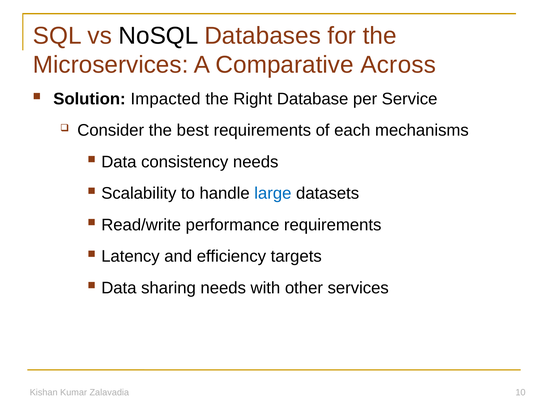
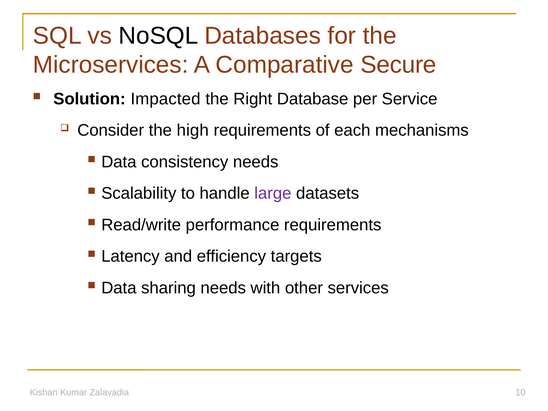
Across: Across -> Secure
best: best -> high
large colour: blue -> purple
